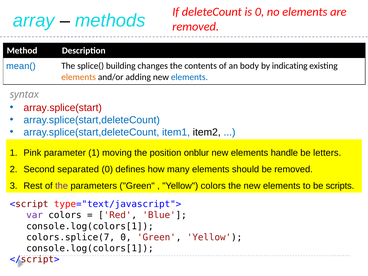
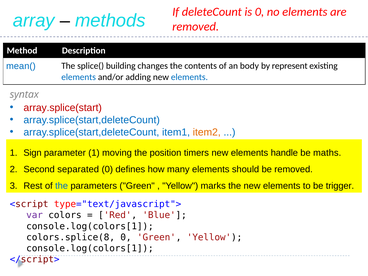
indicating: indicating -> represent
elements at (79, 77) colour: orange -> blue
item2 colour: black -> orange
Pink: Pink -> Sign
onblur: onblur -> timers
letters: letters -> maths
the at (62, 186) colour: purple -> blue
Yellow colors: colors -> marks
scripts: scripts -> trigger
colors.splice(7: colors.splice(7 -> colors.splice(8
